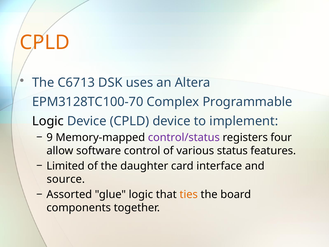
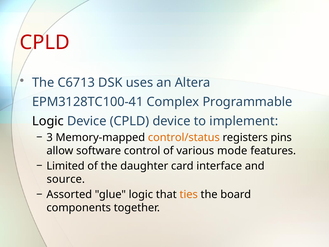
CPLD at (45, 43) colour: orange -> red
EPM3128TC100-70: EPM3128TC100-70 -> EPM3128TC100-41
9: 9 -> 3
control/status colour: purple -> orange
four: four -> pins
status: status -> mode
